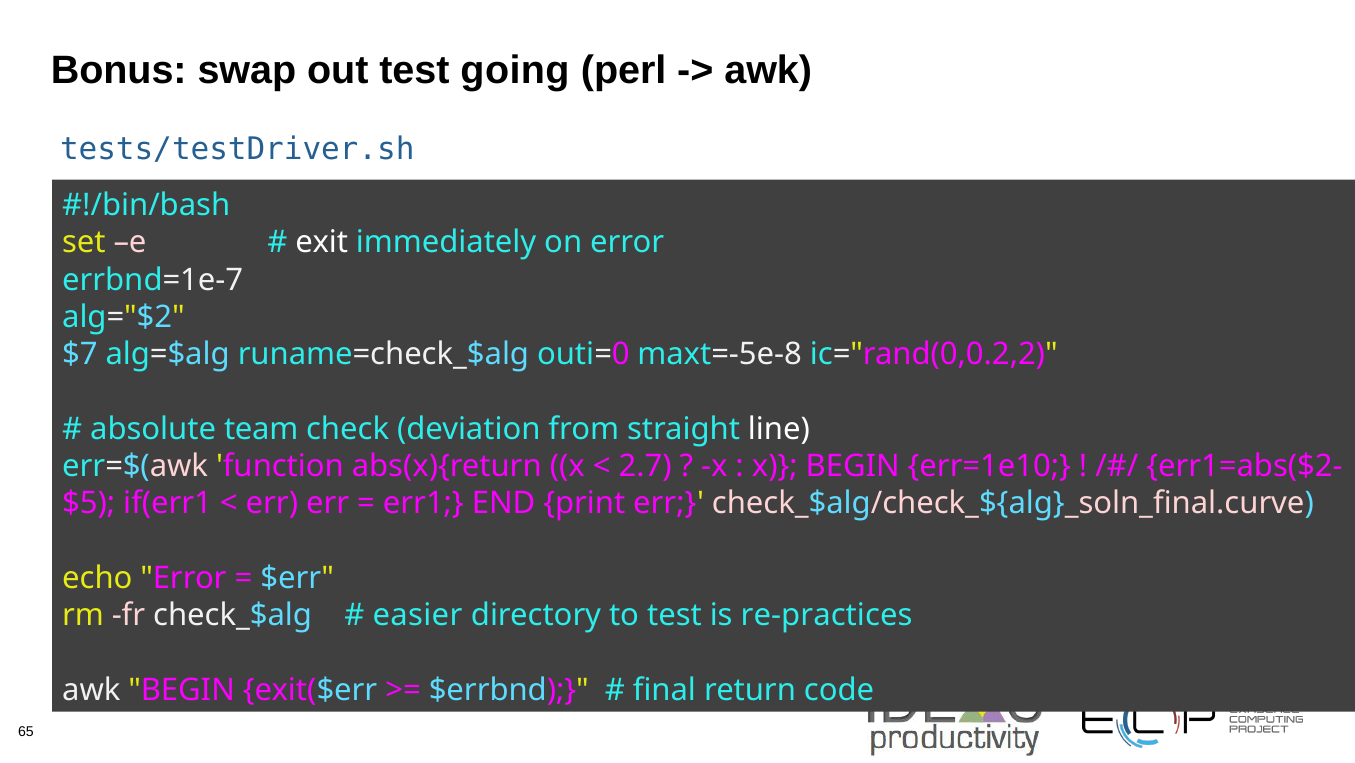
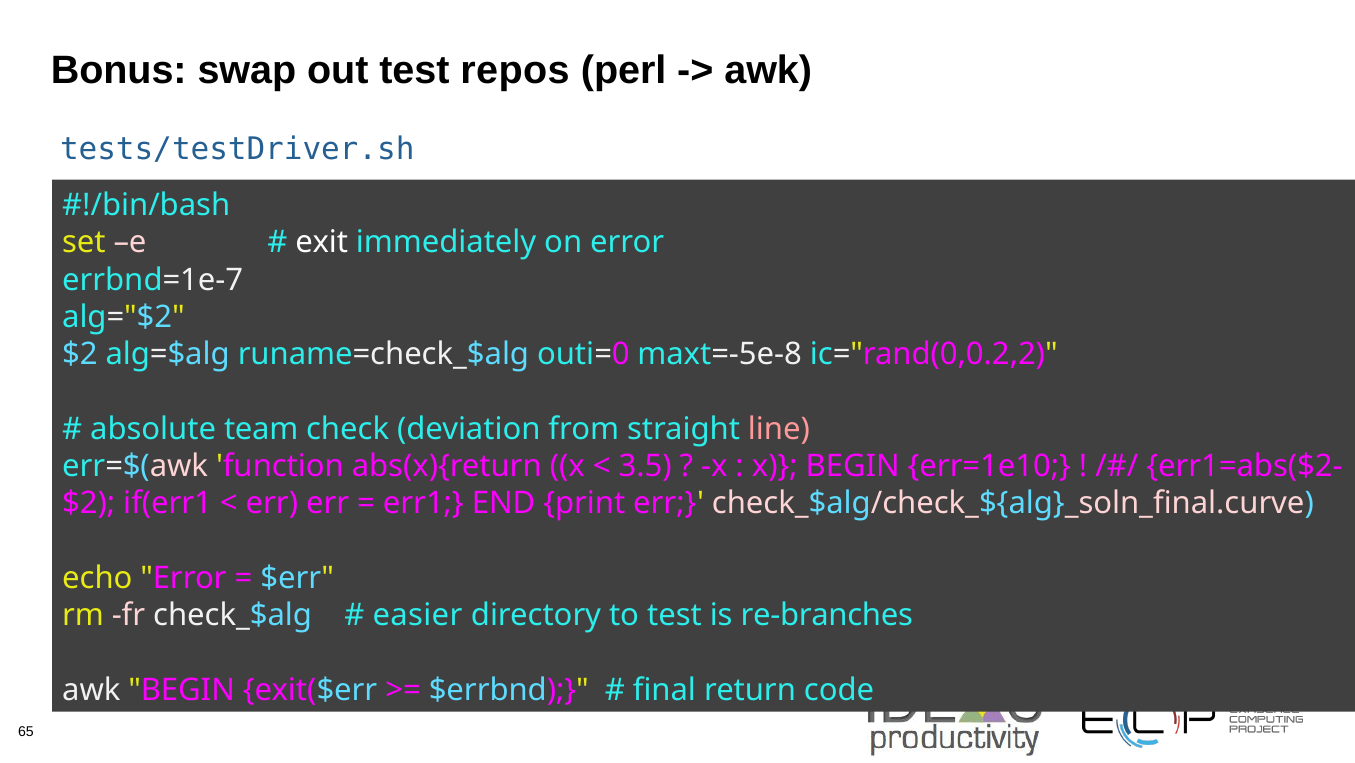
going: going -> repos
$7 at (80, 354): $7 -> $2
line colour: white -> pink
2.7: 2.7 -> 3.5
$5 at (89, 503): $5 -> $2
re-practices: re-practices -> re-branches
